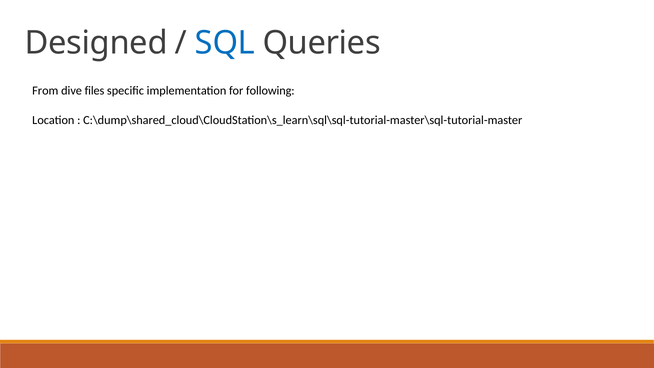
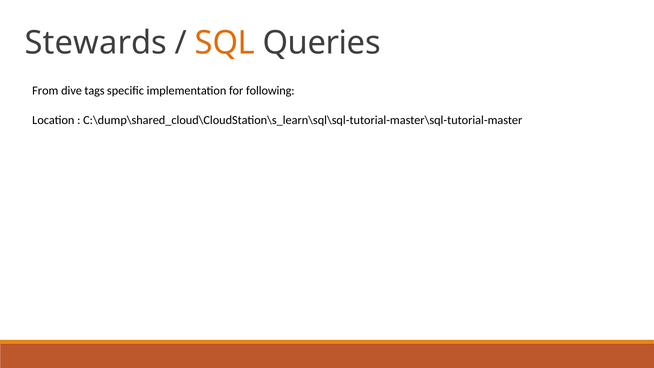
Designed: Designed -> Stewards
SQL colour: blue -> orange
files: files -> tags
